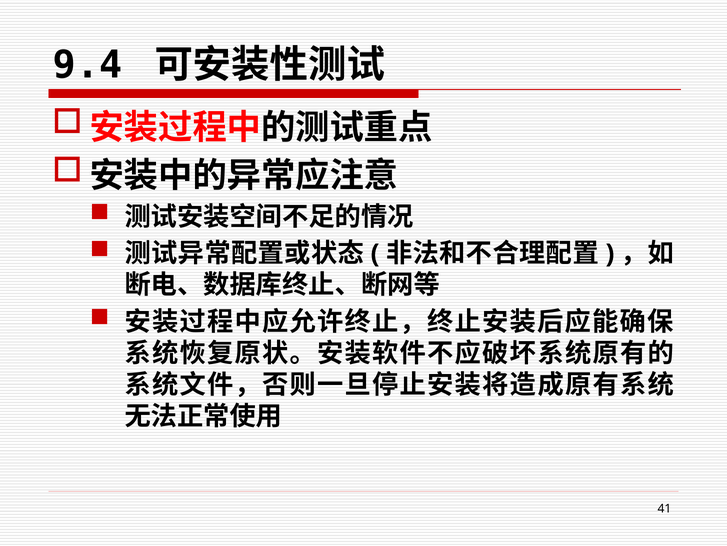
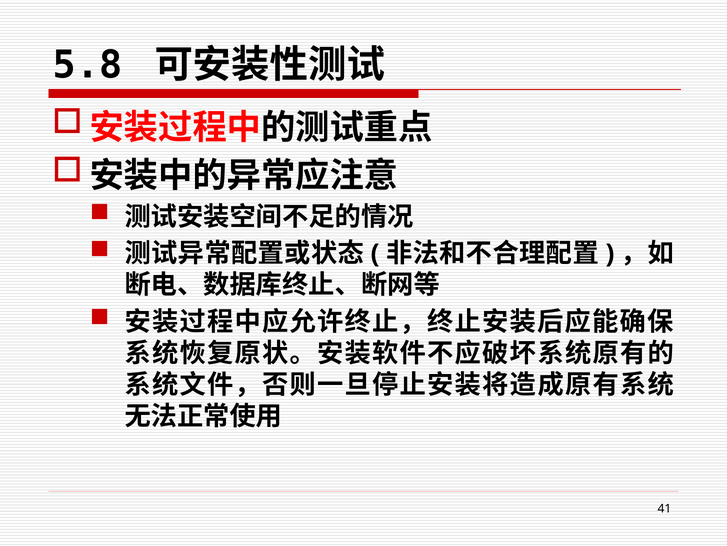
9.4: 9.4 -> 5.8
